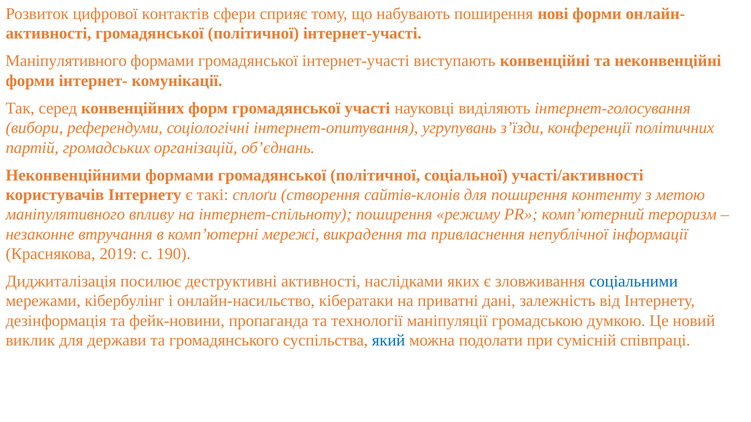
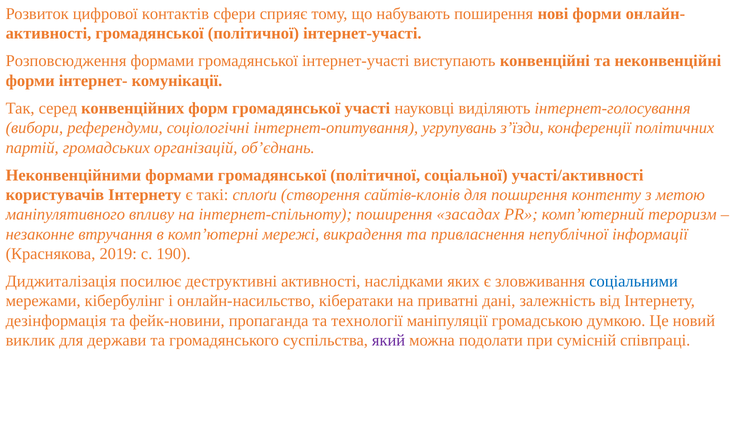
Маніпулятивного at (66, 61): Маніпулятивного -> Розповсюдження
режиму: режиму -> засадах
який colour: blue -> purple
